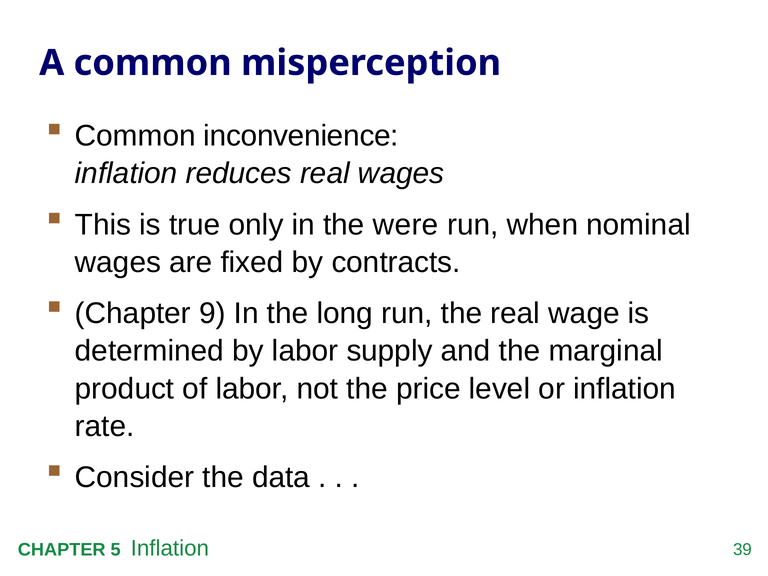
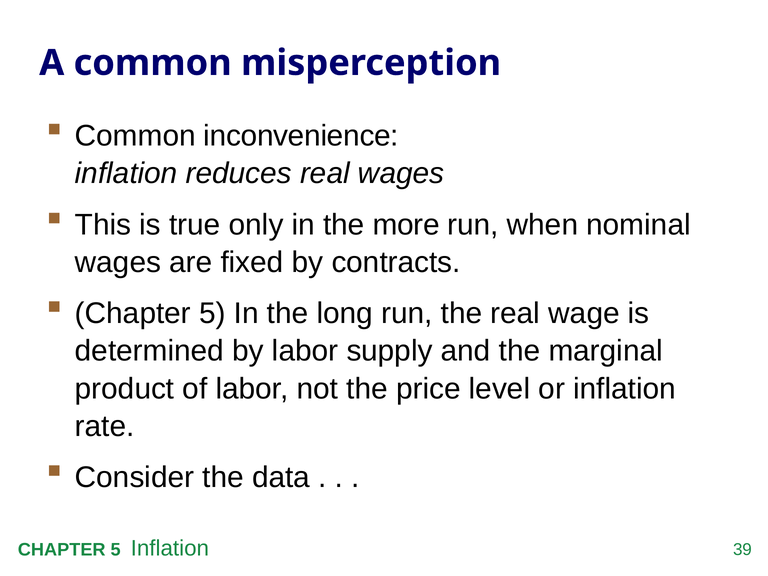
were: were -> more
9 at (212, 313): 9 -> 5
